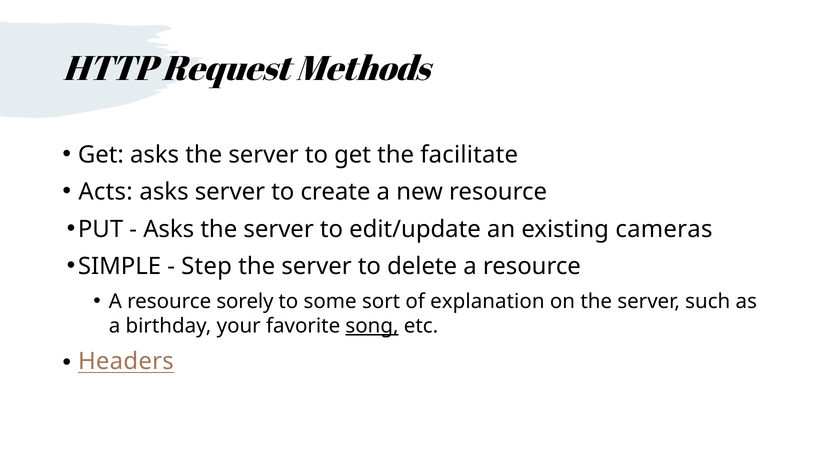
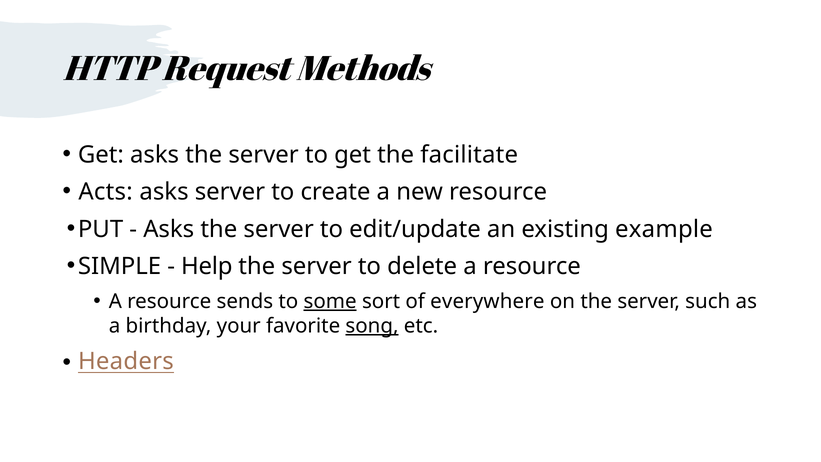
cameras: cameras -> example
Step: Step -> Help
sorely: sorely -> sends
some underline: none -> present
explanation: explanation -> everywhere
